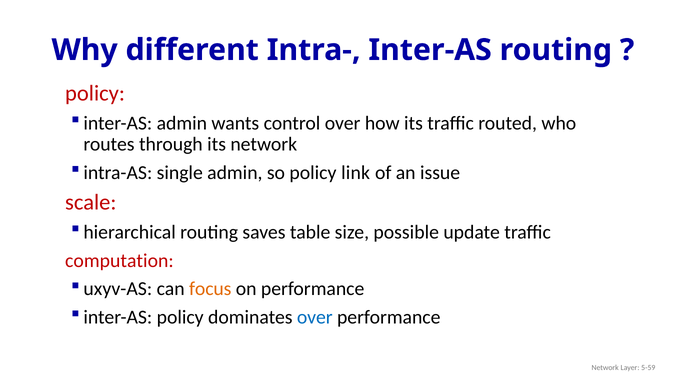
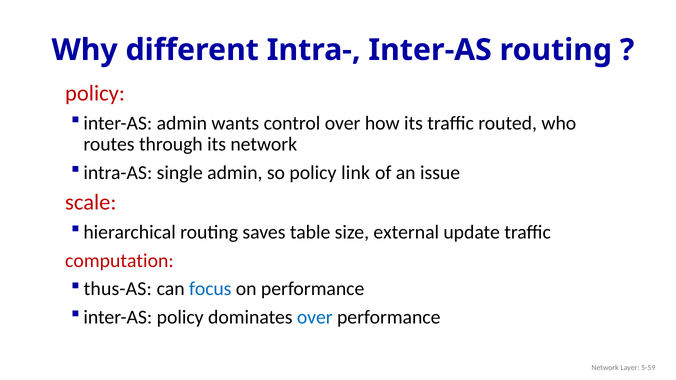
possible: possible -> external
uxyv-AS: uxyv-AS -> thus-AS
focus colour: orange -> blue
